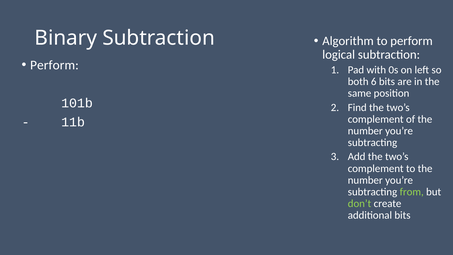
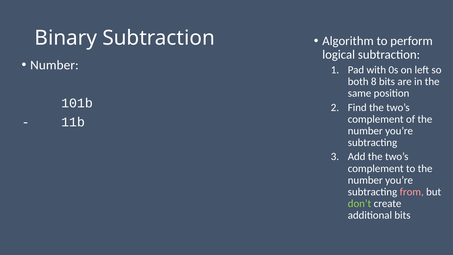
Perform at (54, 65): Perform -> Number
6: 6 -> 8
from colour: light green -> pink
